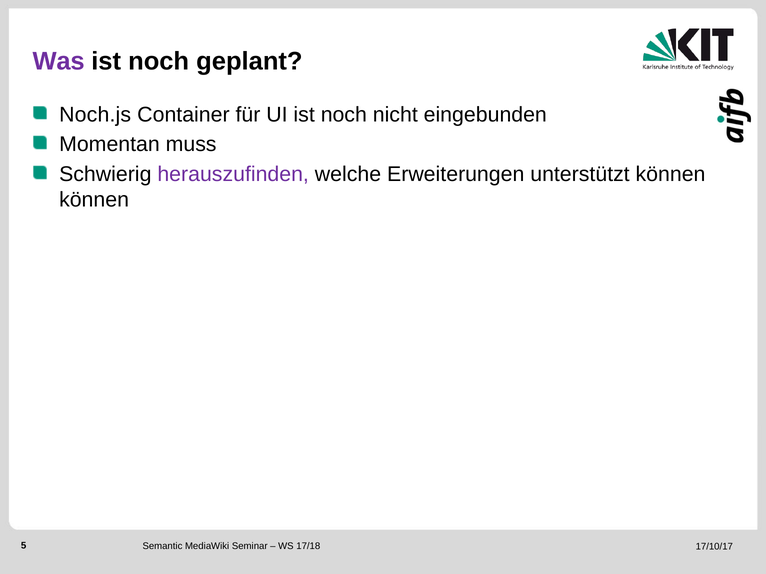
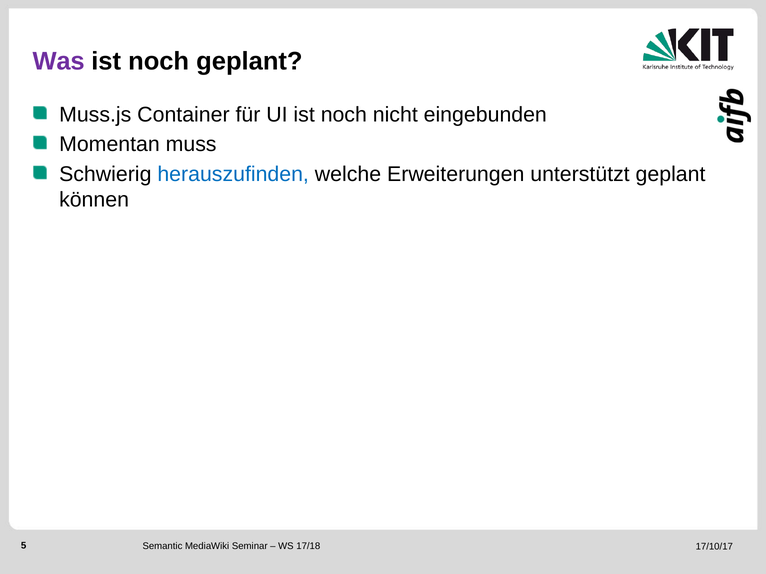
Noch.js: Noch.js -> Muss.js
herauszufinden colour: purple -> blue
unterstützt können: können -> geplant
